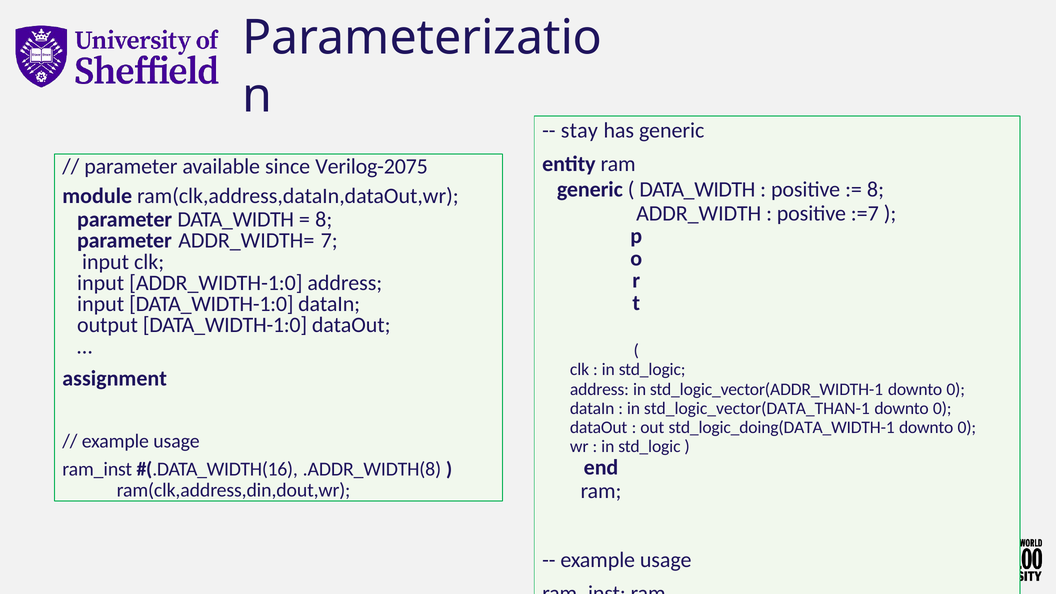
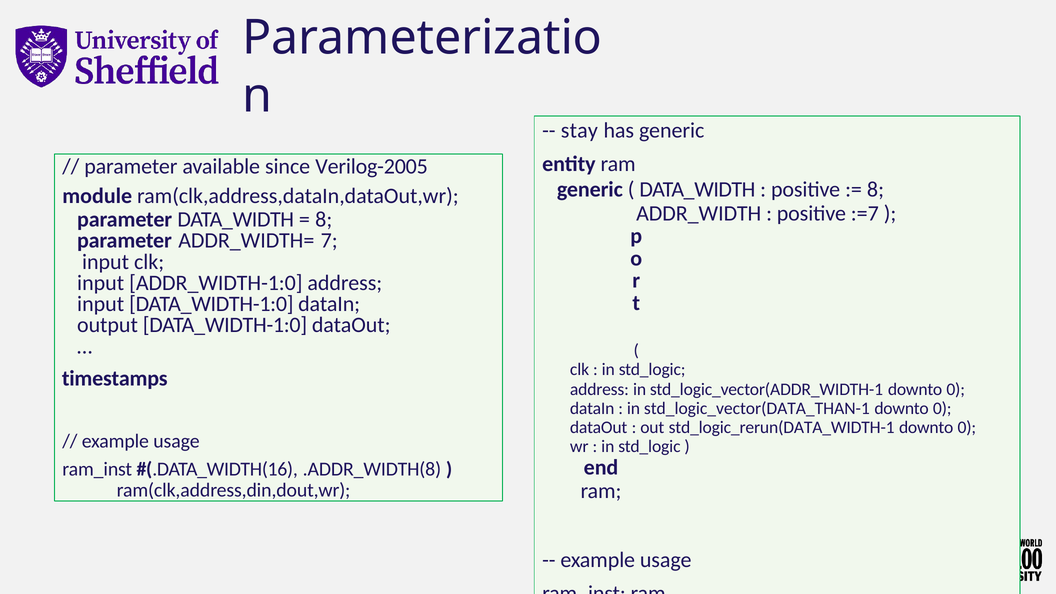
Verilog-2075: Verilog-2075 -> Verilog-2005
assignment: assignment -> timestamps
std_logic_doing(DATA_WIDTH-1: std_logic_doing(DATA_WIDTH-1 -> std_logic_rerun(DATA_WIDTH-1
